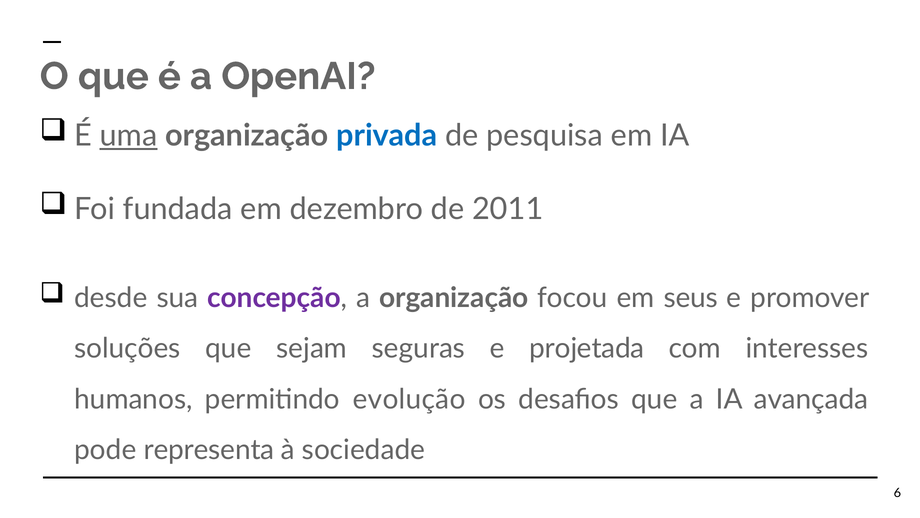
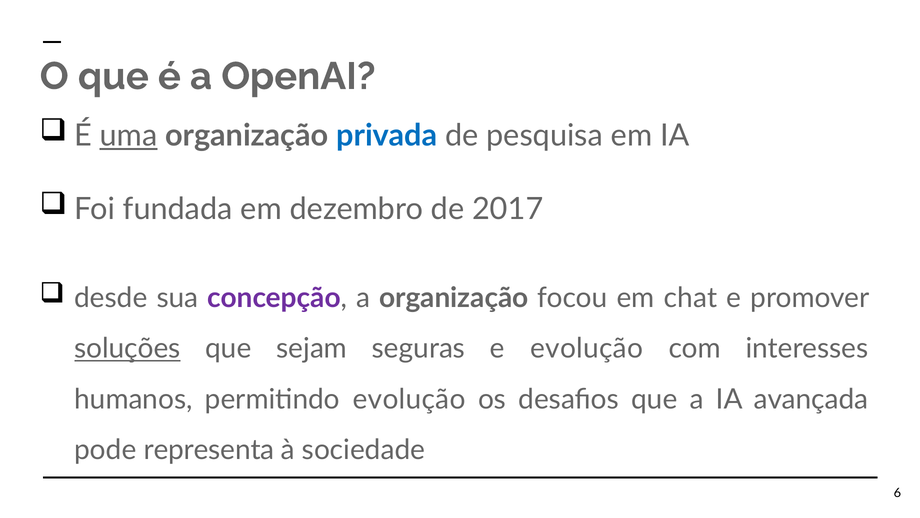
2011: 2011 -> 2017
seus: seus -> chat
soluções underline: none -> present
e projetada: projetada -> evolução
